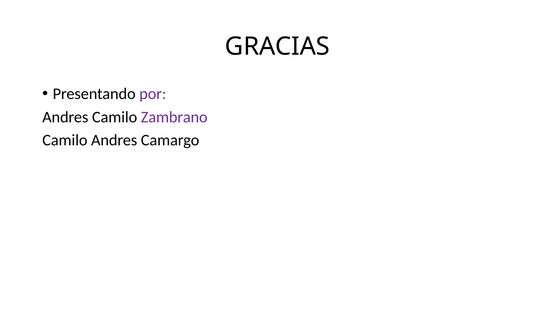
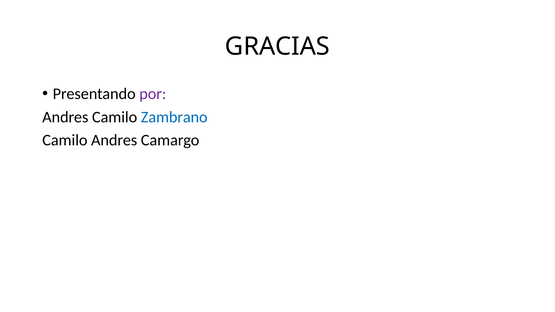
Zambrano colour: purple -> blue
